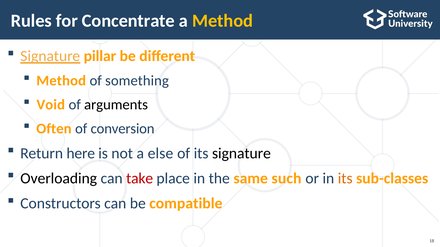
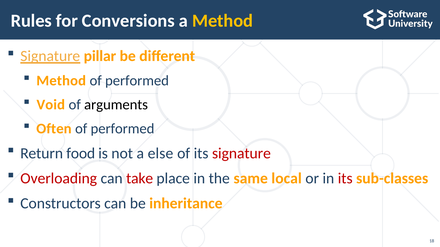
Concentrate: Concentrate -> Conversions
something at (137, 81): something -> performed
conversion at (123, 129): conversion -> performed
here: here -> food
signature at (241, 154) colour: black -> red
Overloading colour: black -> red
such: such -> local
its at (345, 179) colour: orange -> red
compatible: compatible -> inheritance
